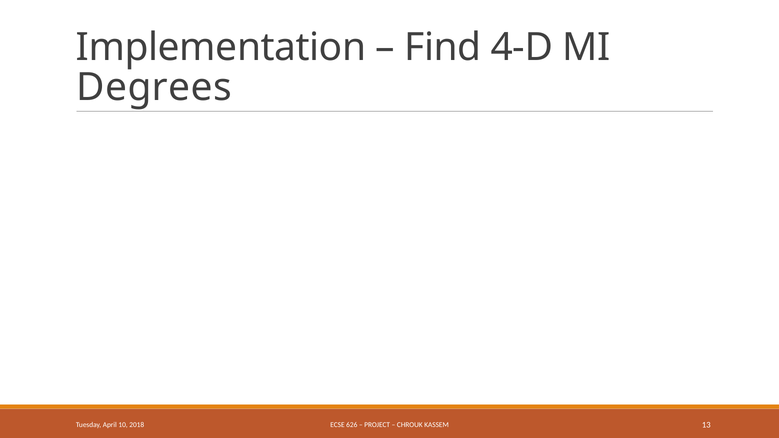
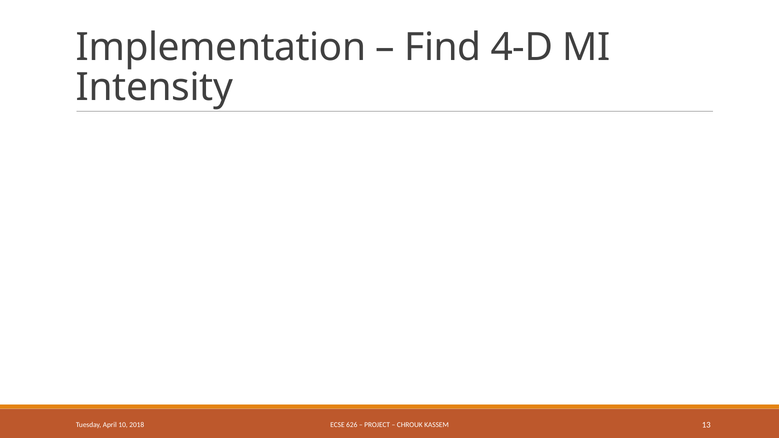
Degrees: Degrees -> Intensity
